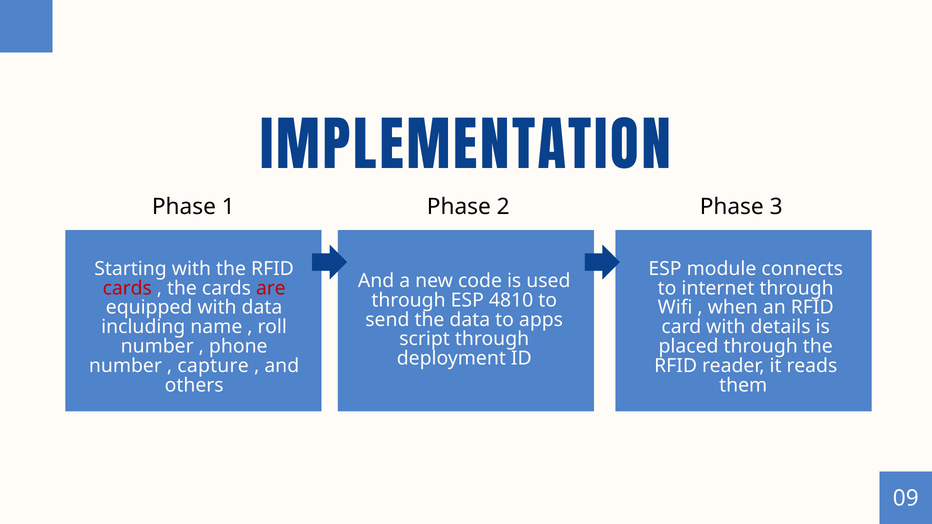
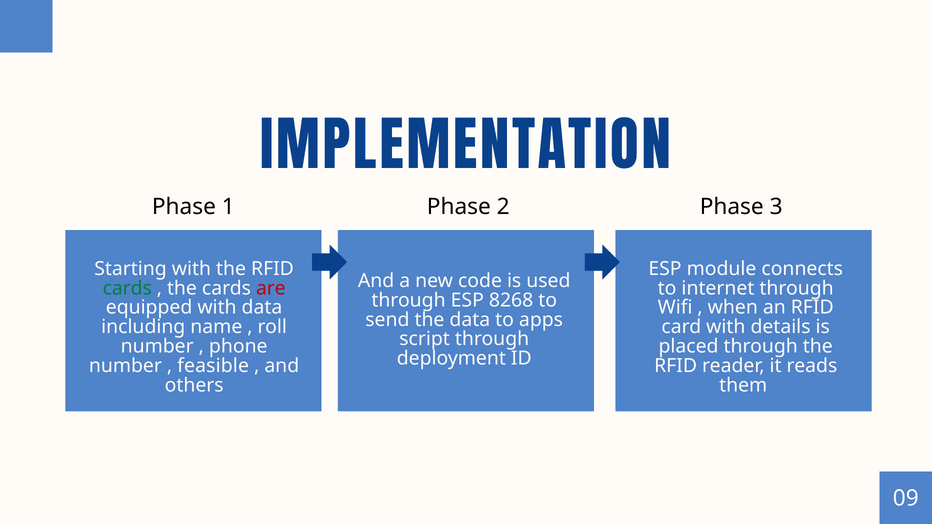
cards at (127, 288) colour: red -> green
4810: 4810 -> 8268
capture: capture -> feasible
